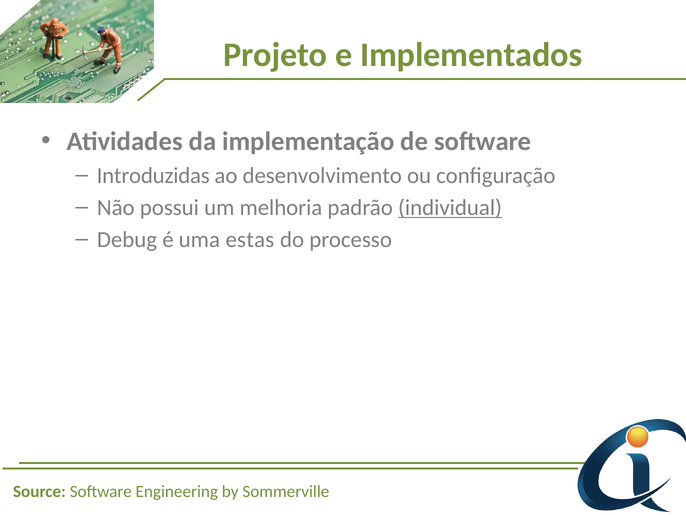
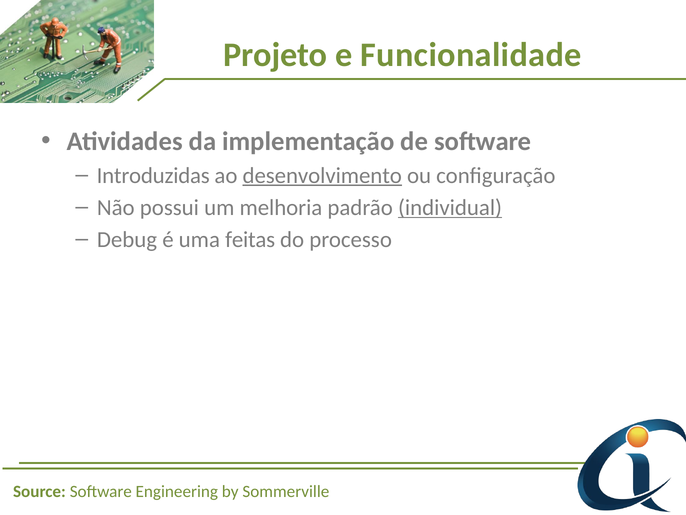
Implementados: Implementados -> Funcionalidade
desenvolvimento underline: none -> present
estas: estas -> feitas
